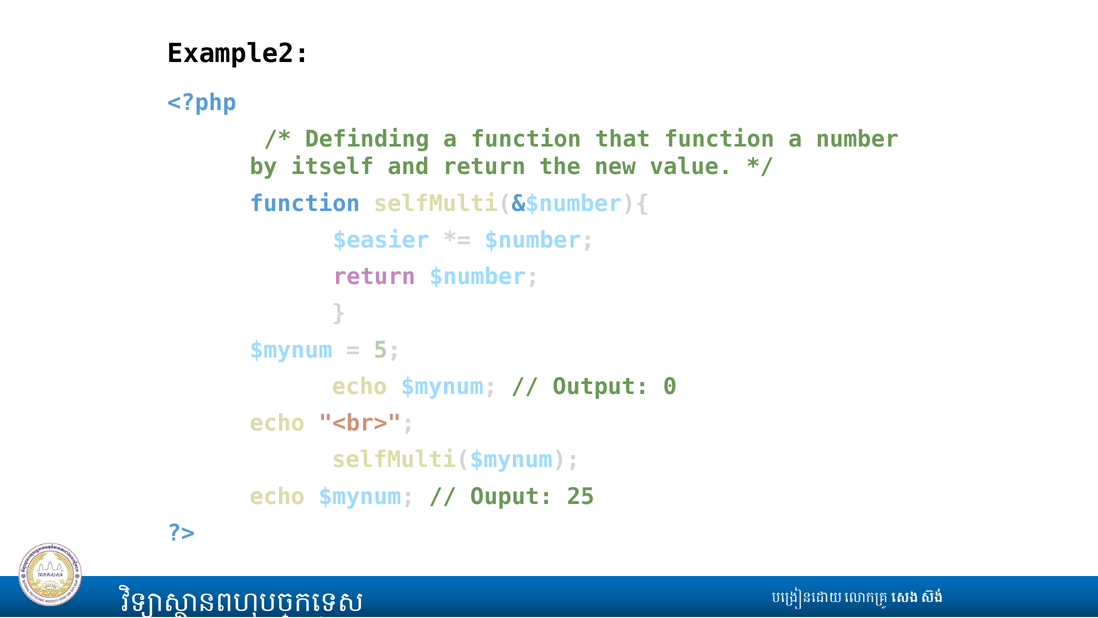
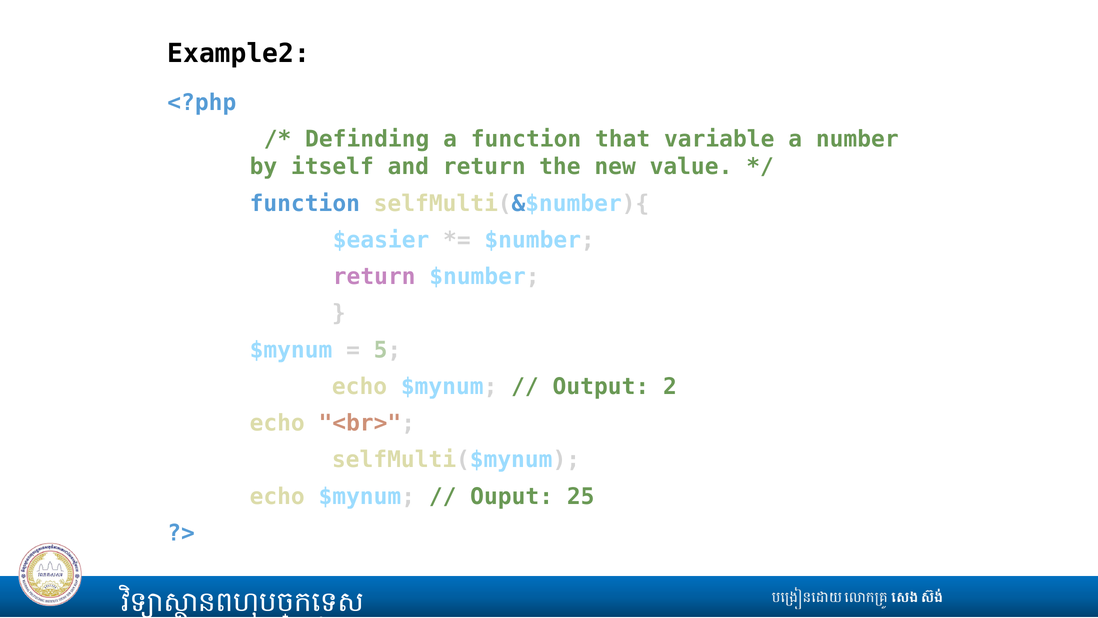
that function: function -> variable
0: 0 -> 2
